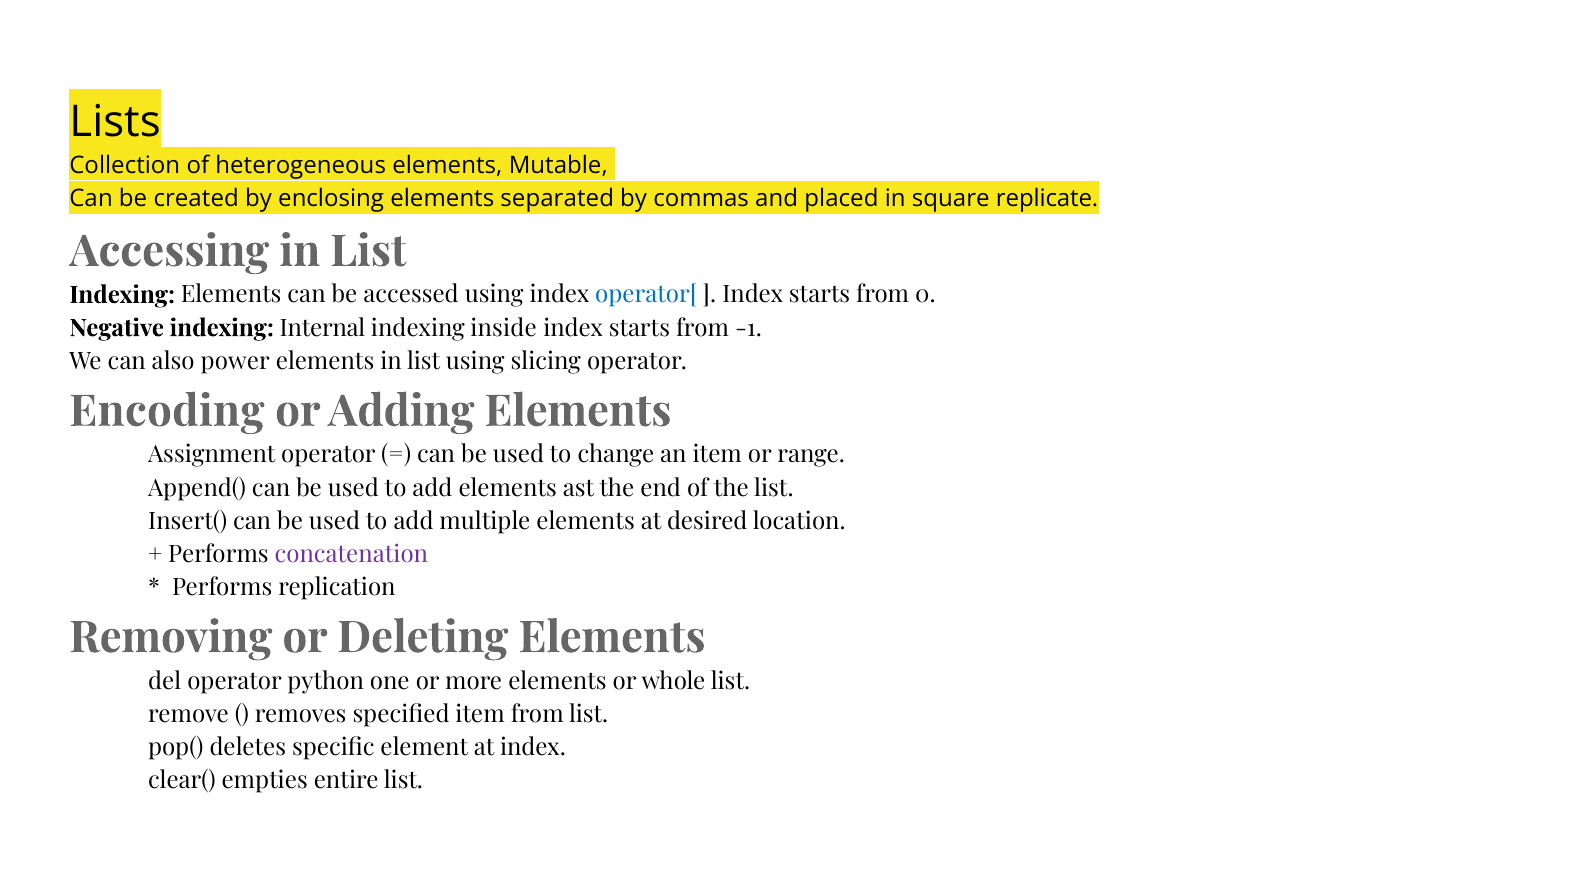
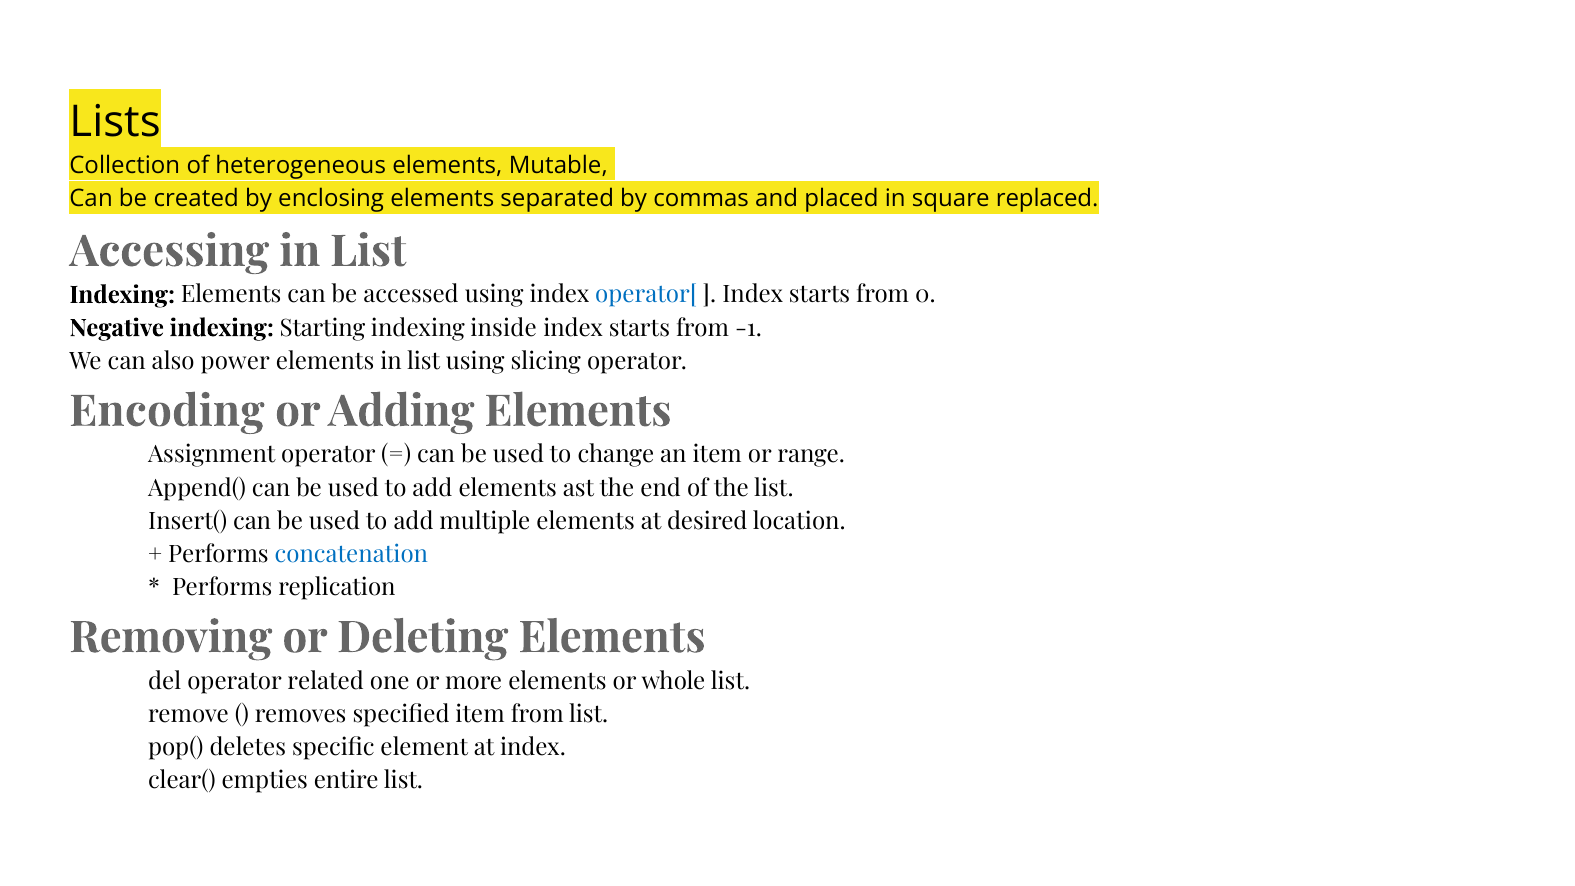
replicate: replicate -> replaced
Internal: Internal -> Starting
concatenation colour: purple -> blue
python: python -> related
